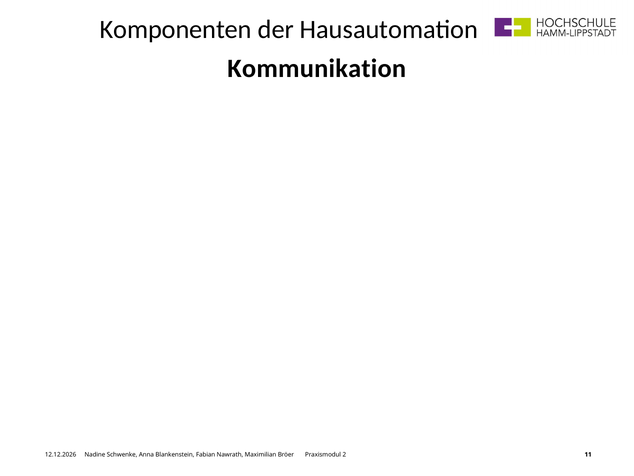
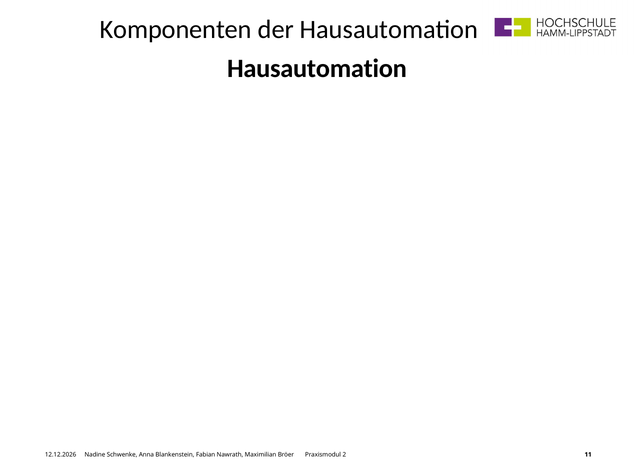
Kommunikation at (317, 68): Kommunikation -> Hausautomation
